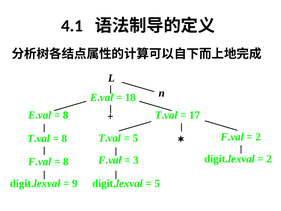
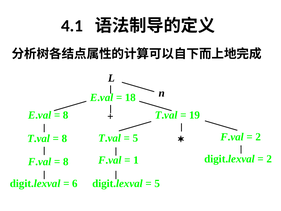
17: 17 -> 19
3: 3 -> 1
9: 9 -> 6
